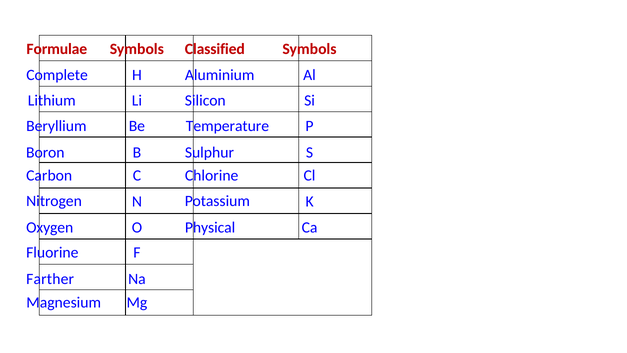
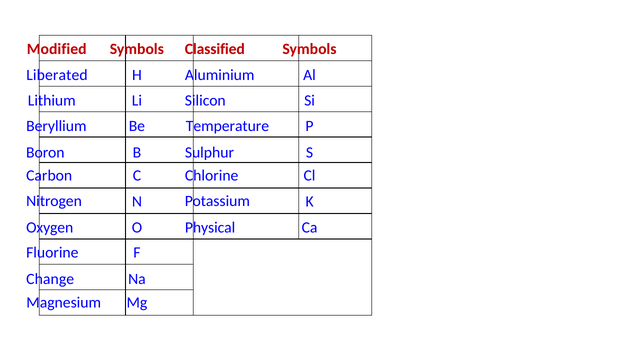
Formulae: Formulae -> Modified
Complete: Complete -> Liberated
Farther: Farther -> Change
